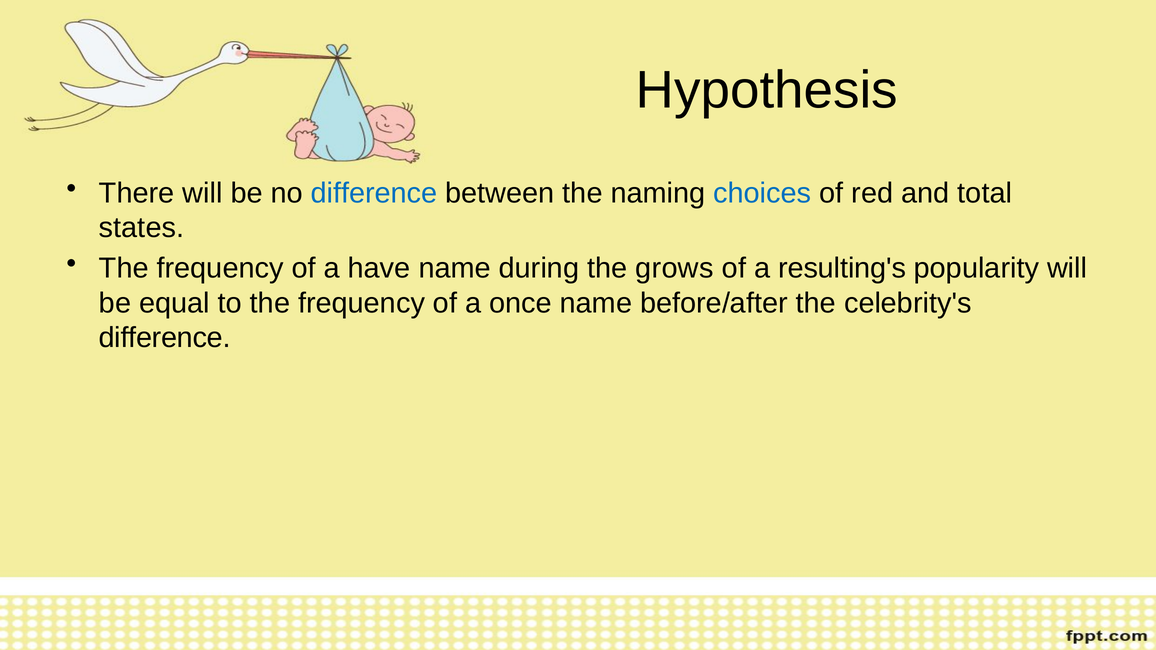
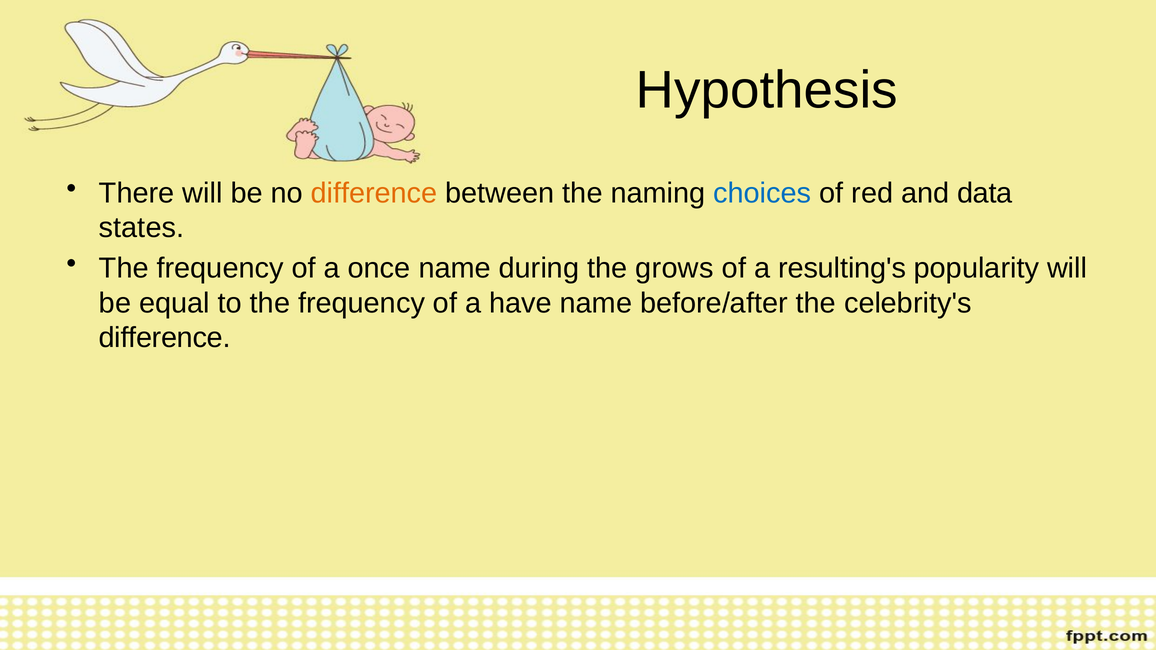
difference at (374, 193) colour: blue -> orange
total: total -> data
have: have -> once
once: once -> have
